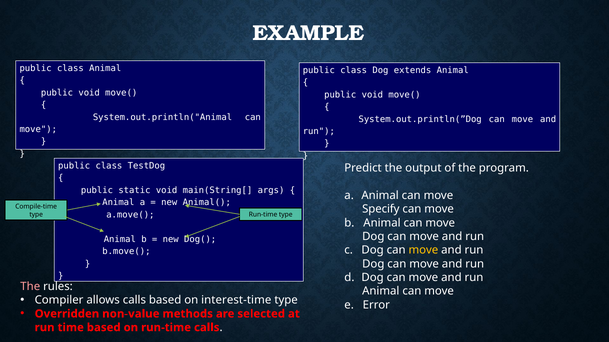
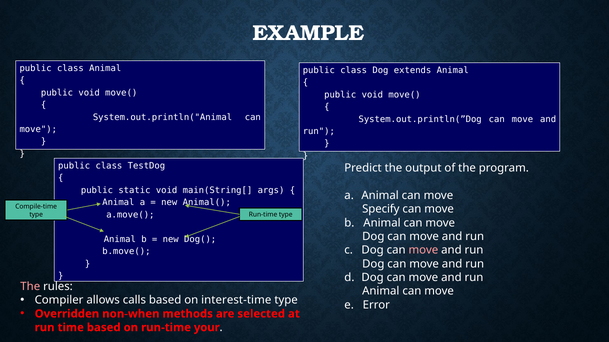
move at (423, 251) colour: yellow -> pink
non-value: non-value -> non-when
run-time calls: calls -> your
